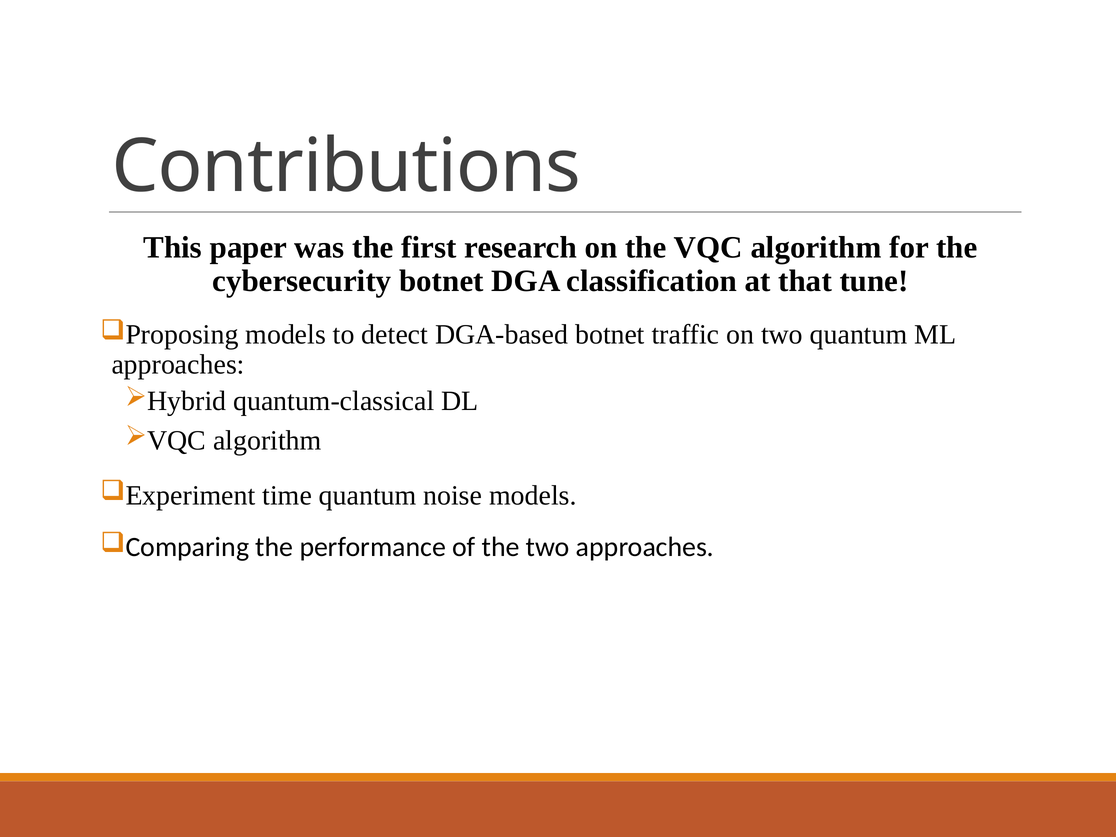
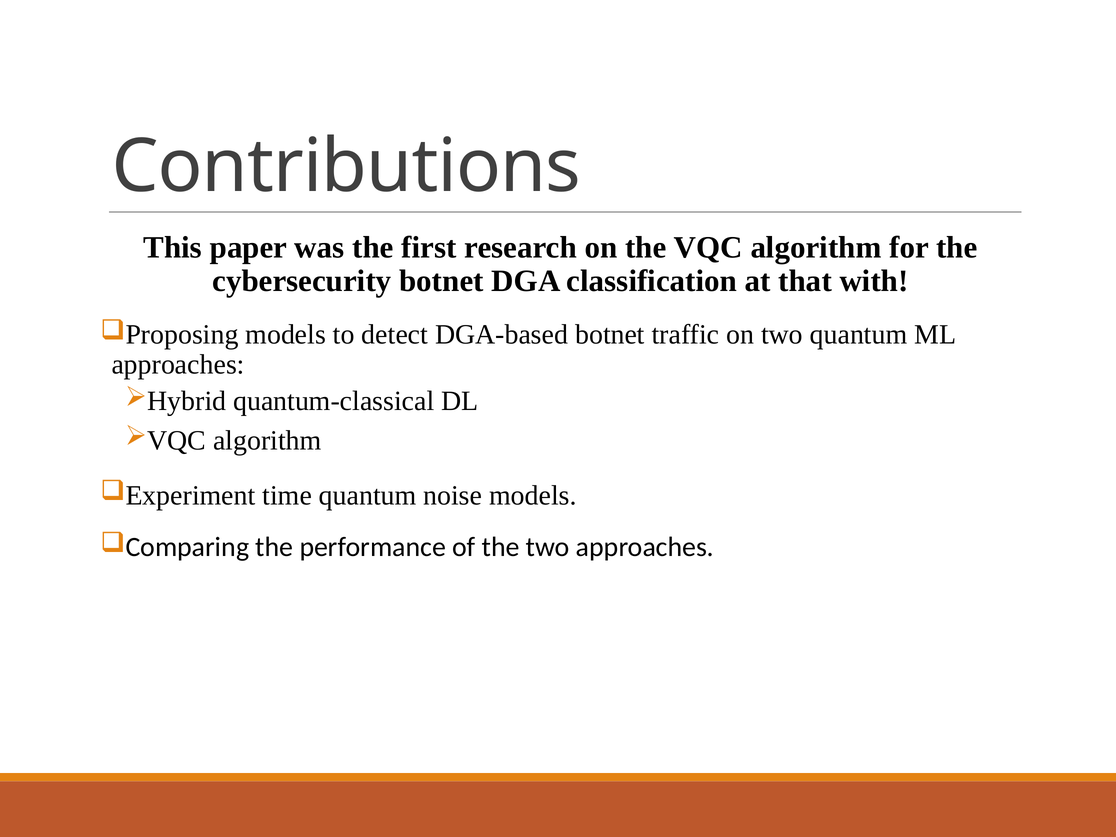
tune: tune -> with
